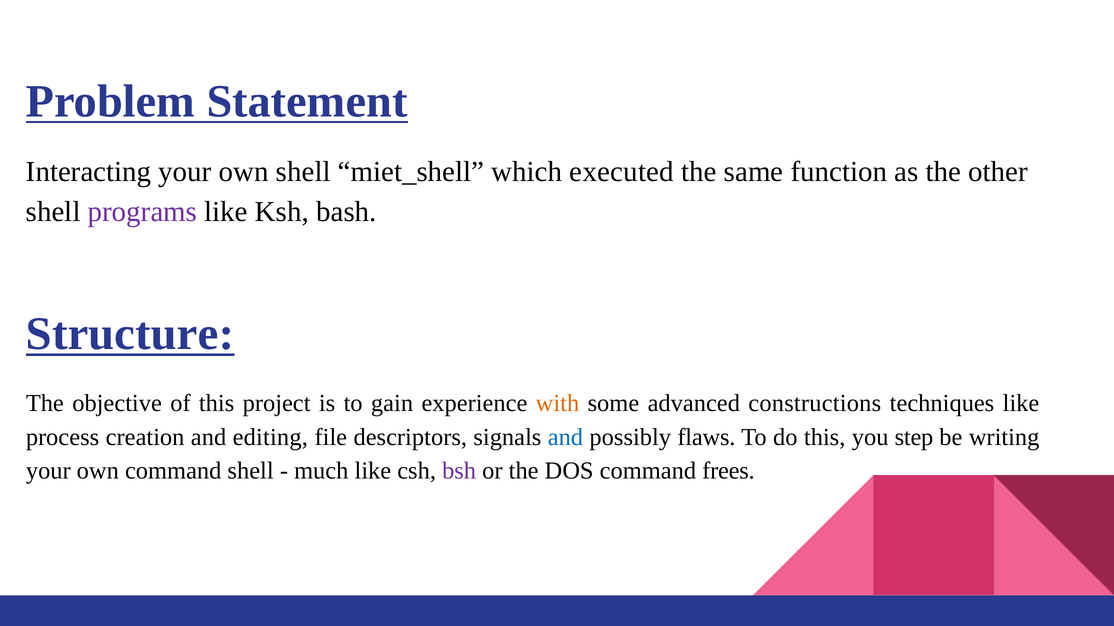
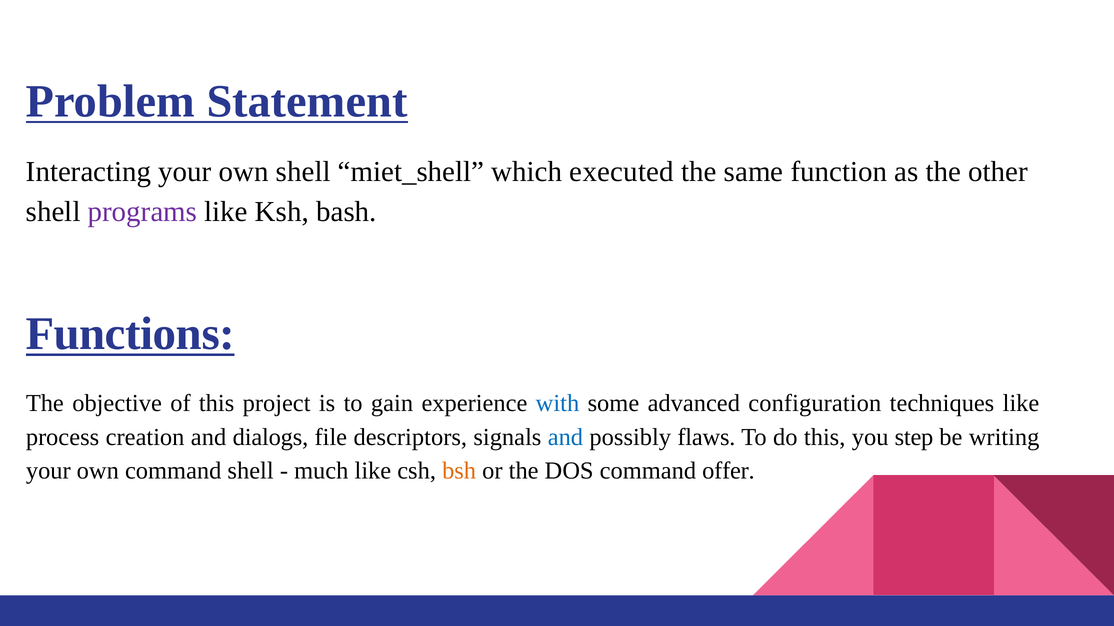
Structure: Structure -> Functions
with colour: orange -> blue
constructions: constructions -> configuration
editing: editing -> dialogs
bsh colour: purple -> orange
frees: frees -> offer
